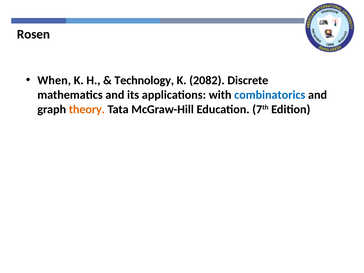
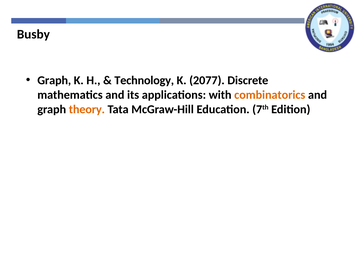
Rosen: Rosen -> Busby
When at (54, 80): When -> Graph
2082: 2082 -> 2077
combinatorics colour: blue -> orange
